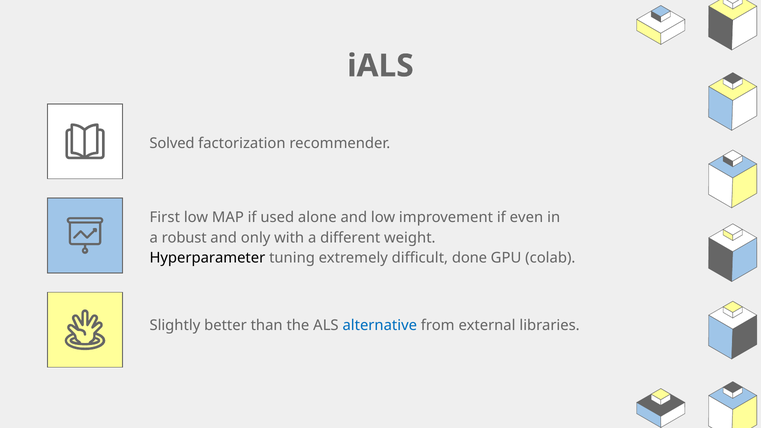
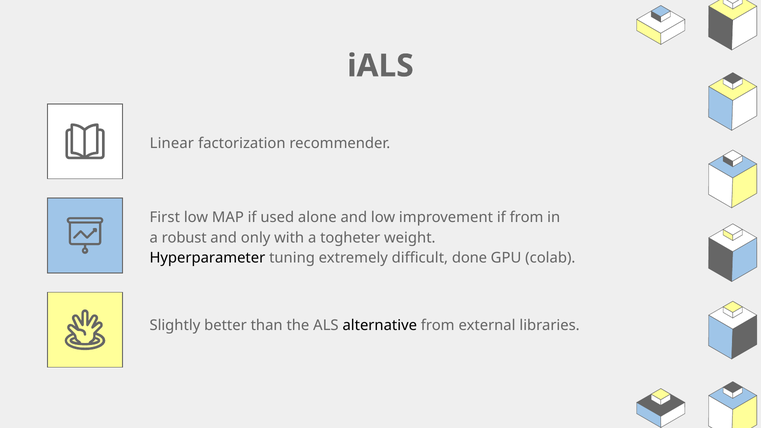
Solved: Solved -> Linear
if even: even -> from
different: different -> togheter
alternative colour: blue -> black
